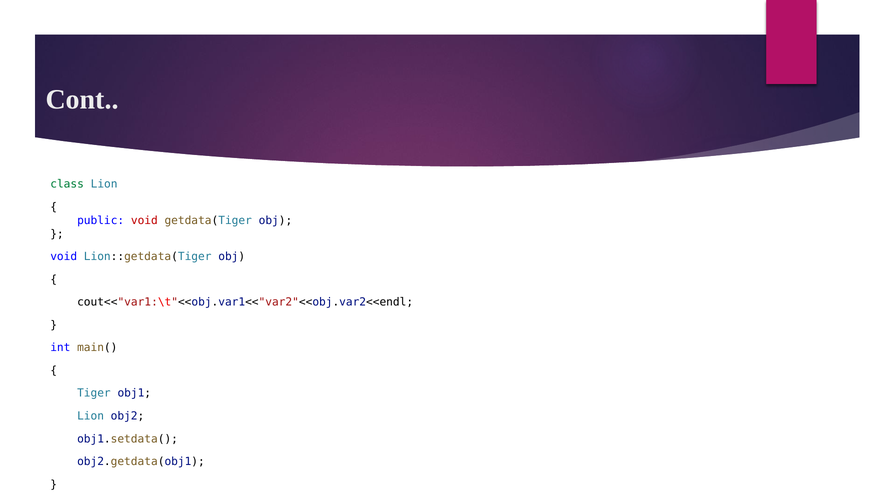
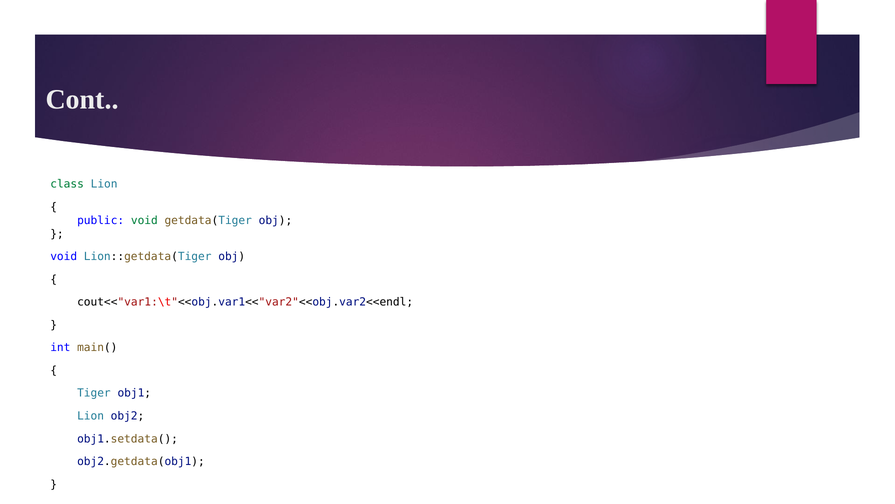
void at (144, 220) colour: red -> green
